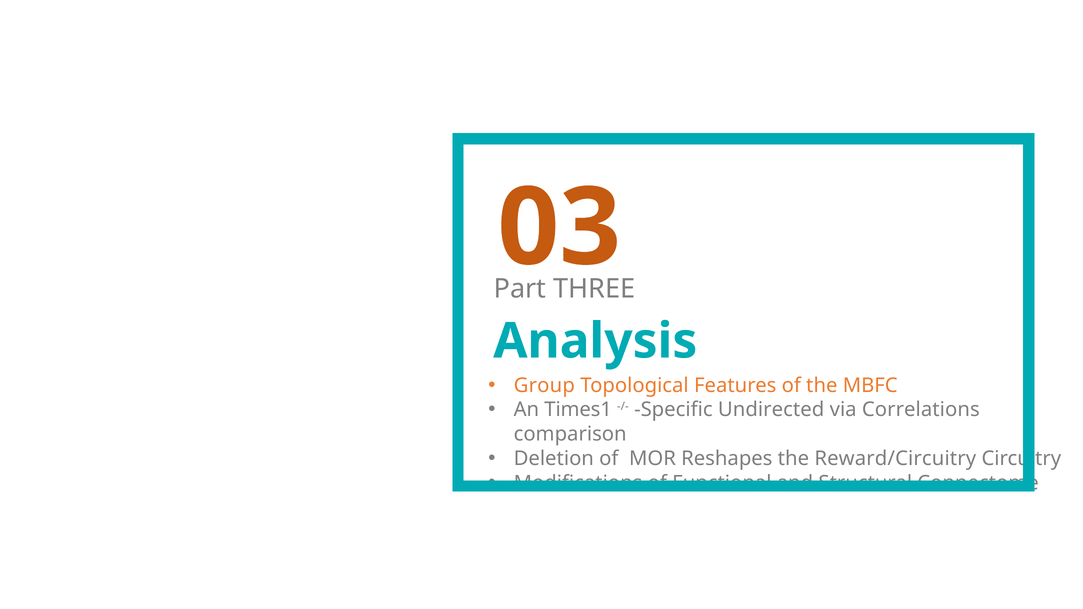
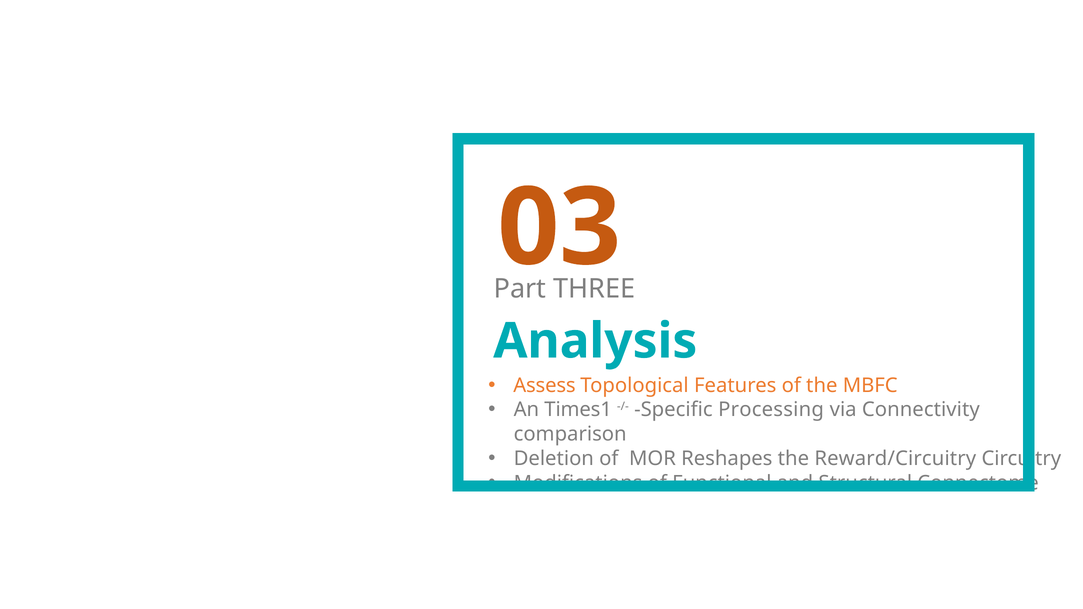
Group: Group -> Assess
Undirected: Undirected -> Processing
Correlations: Correlations -> Connectivity
